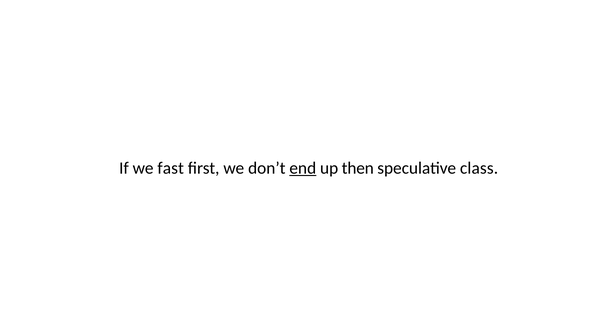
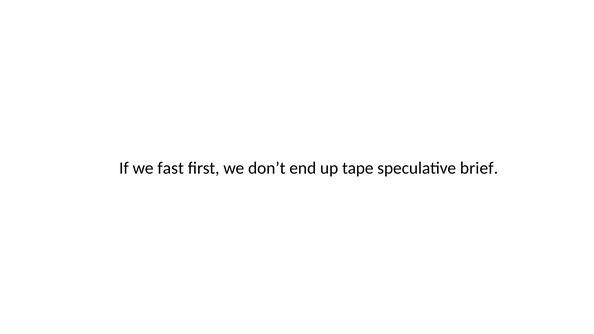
end underline: present -> none
then: then -> tape
class: class -> brief
